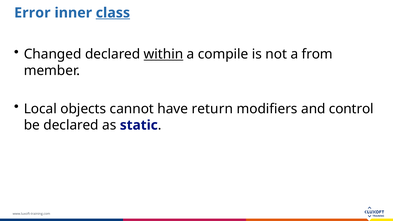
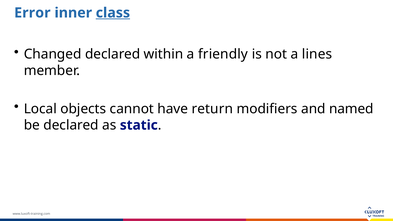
within underline: present -> none
compile: compile -> friendly
from: from -> lines
control: control -> named
